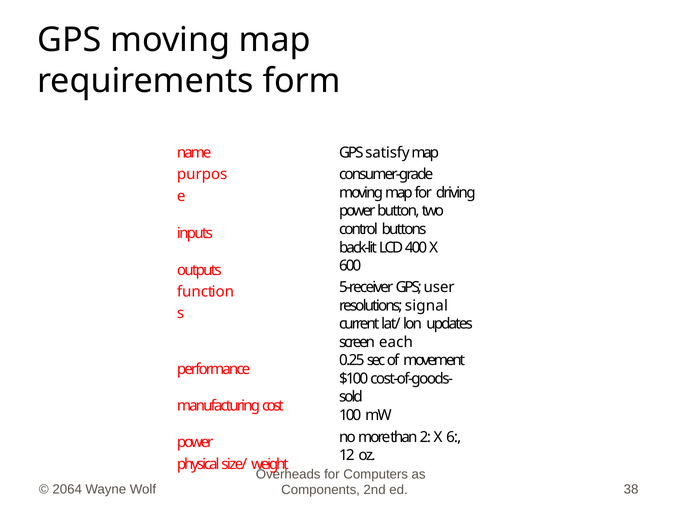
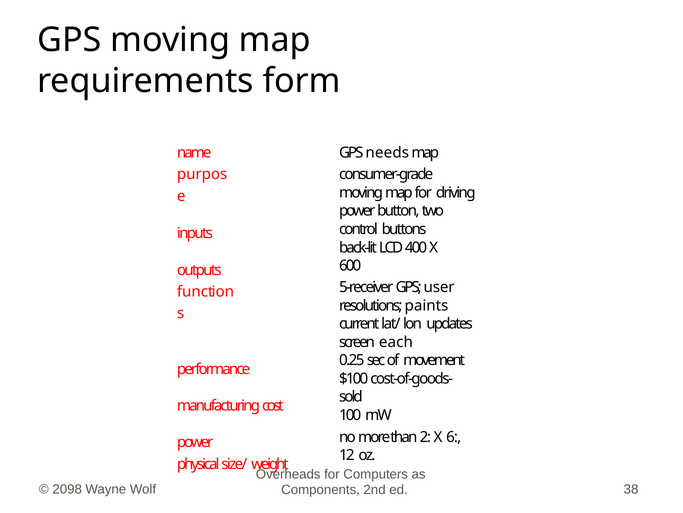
satisfy: satisfy -> needs
signal: signal -> paints
2064: 2064 -> 2098
